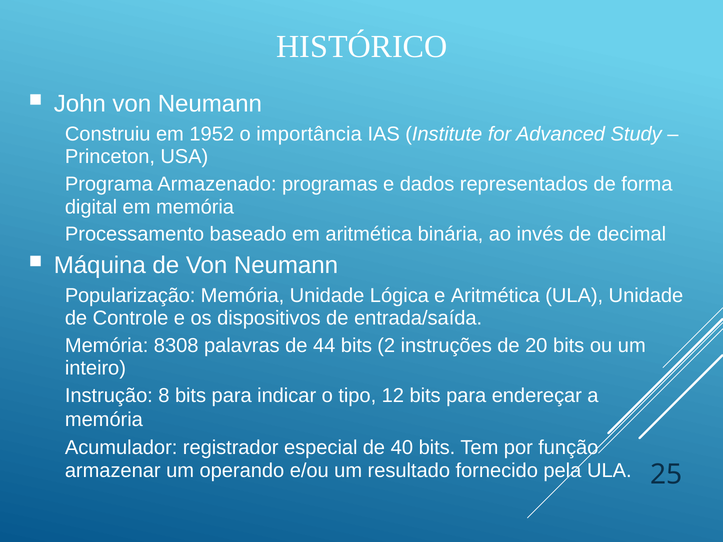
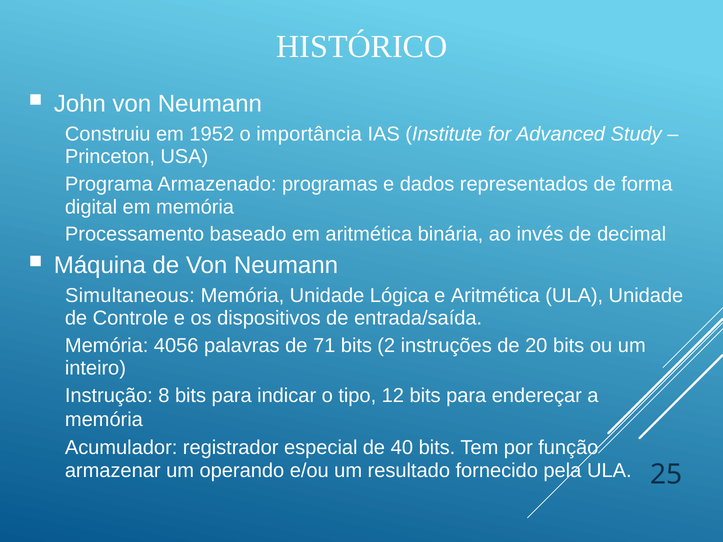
Popularização: Popularização -> Simultaneous
8308: 8308 -> 4056
44: 44 -> 71
